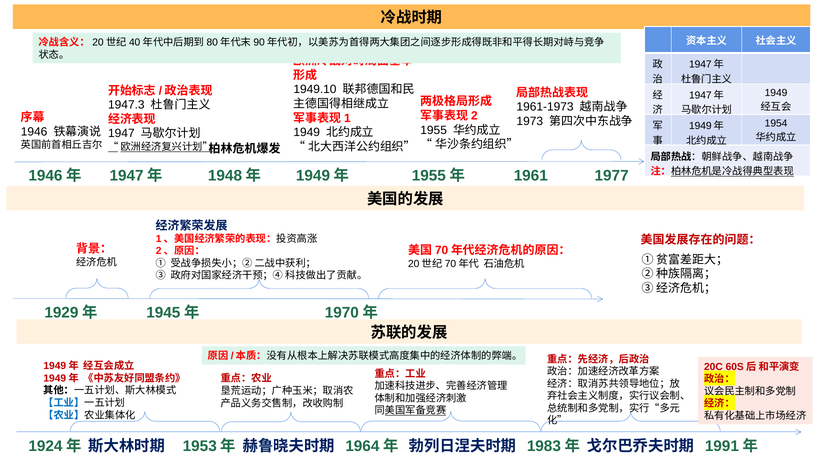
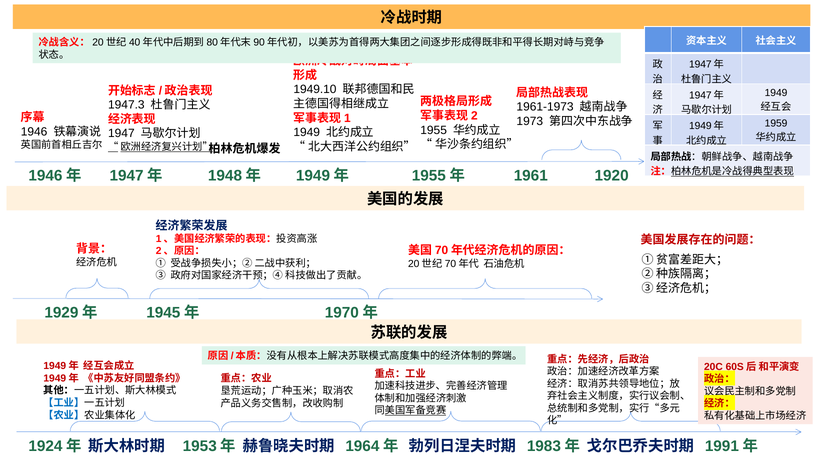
1954: 1954 -> 1959
1977: 1977 -> 1920
